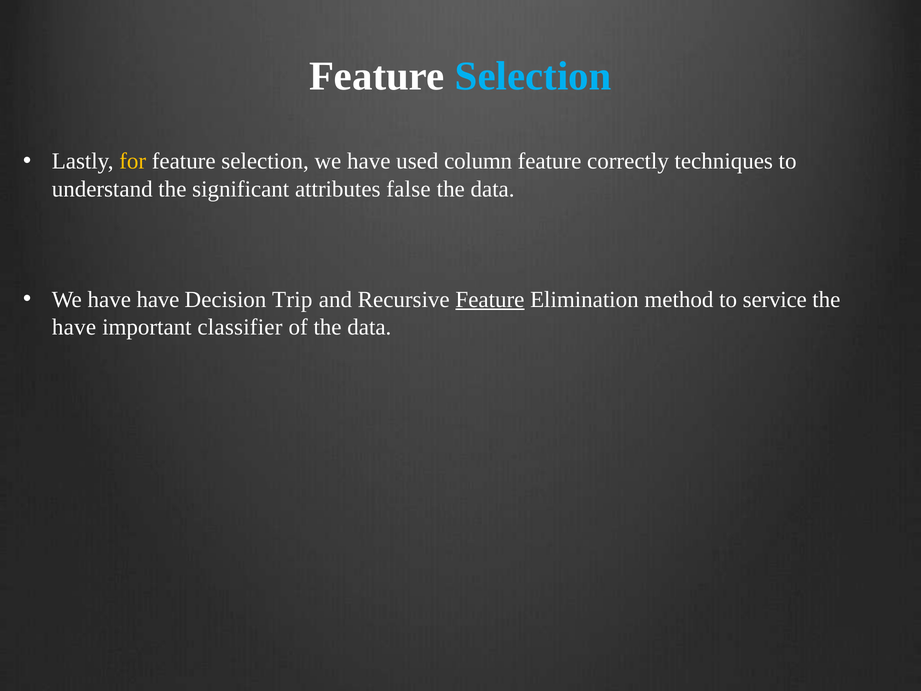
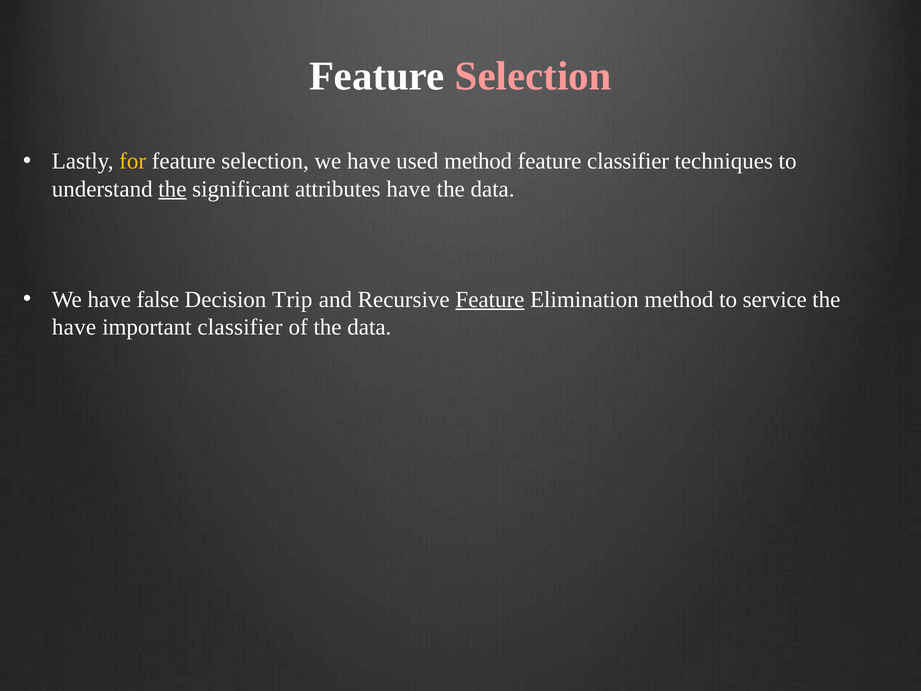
Selection at (533, 76) colour: light blue -> pink
used column: column -> method
feature correctly: correctly -> classifier
the at (172, 189) underline: none -> present
attributes false: false -> have
have have: have -> false
